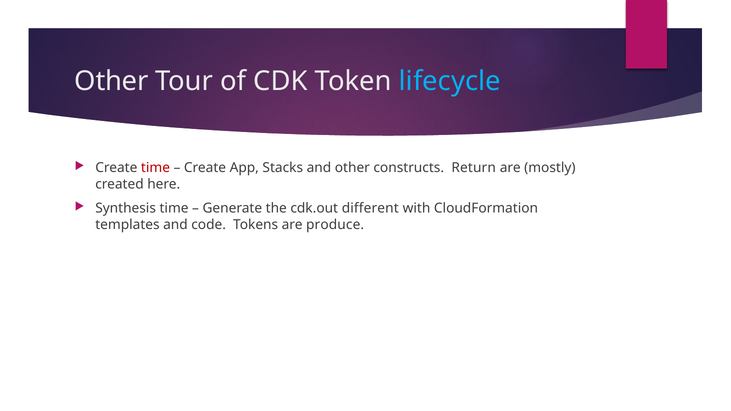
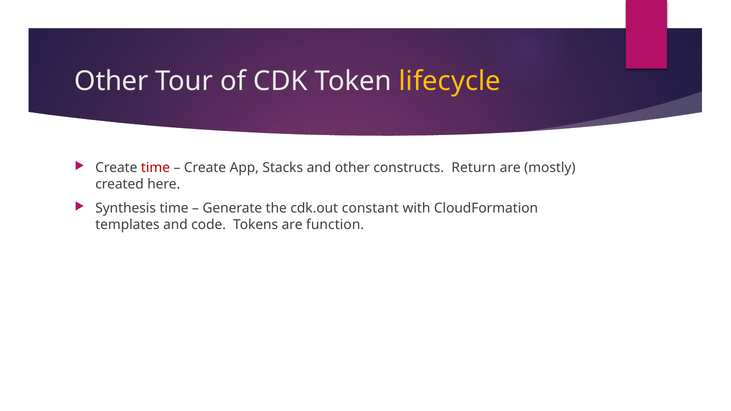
lifecycle colour: light blue -> yellow
different: different -> constant
produce: produce -> function
